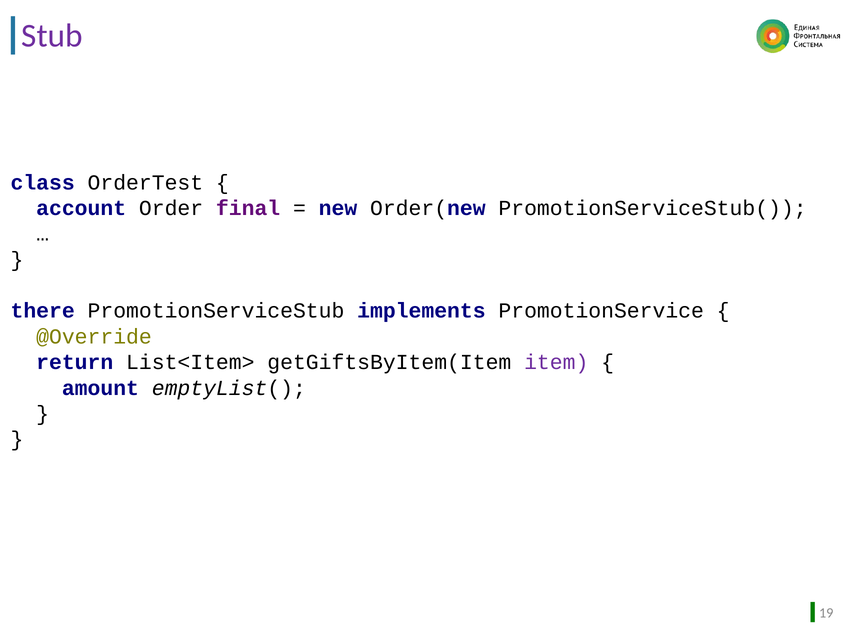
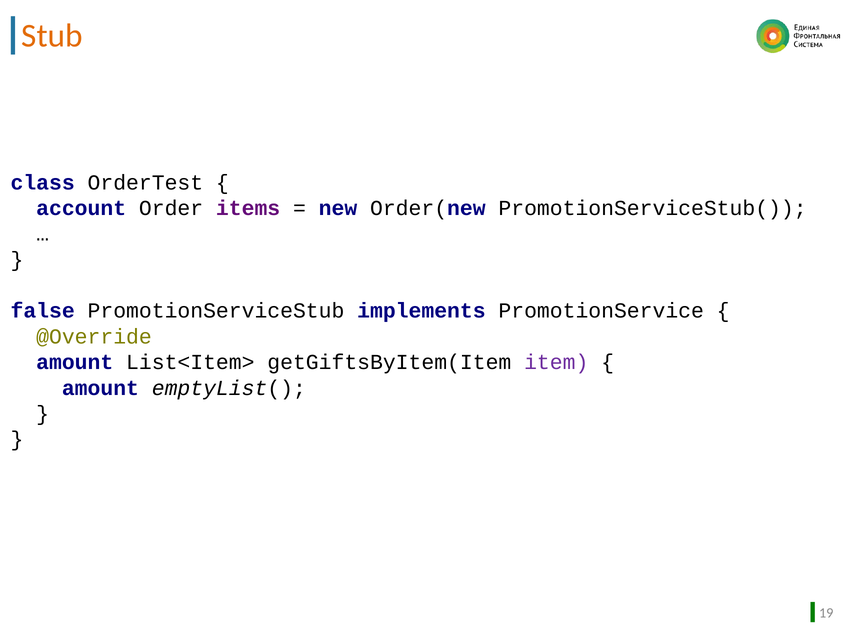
Stub colour: purple -> orange
final: final -> items
there: there -> false
return at (75, 362): return -> amount
